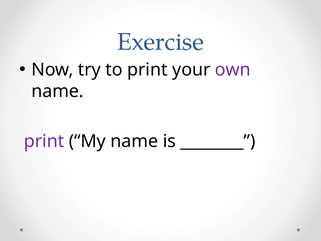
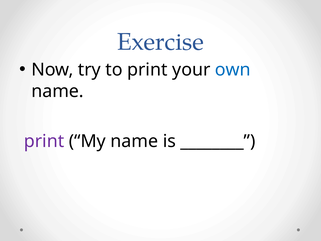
own colour: purple -> blue
